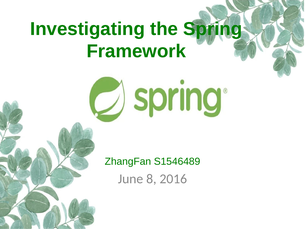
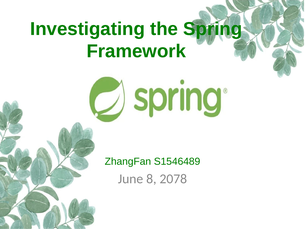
2016: 2016 -> 2078
